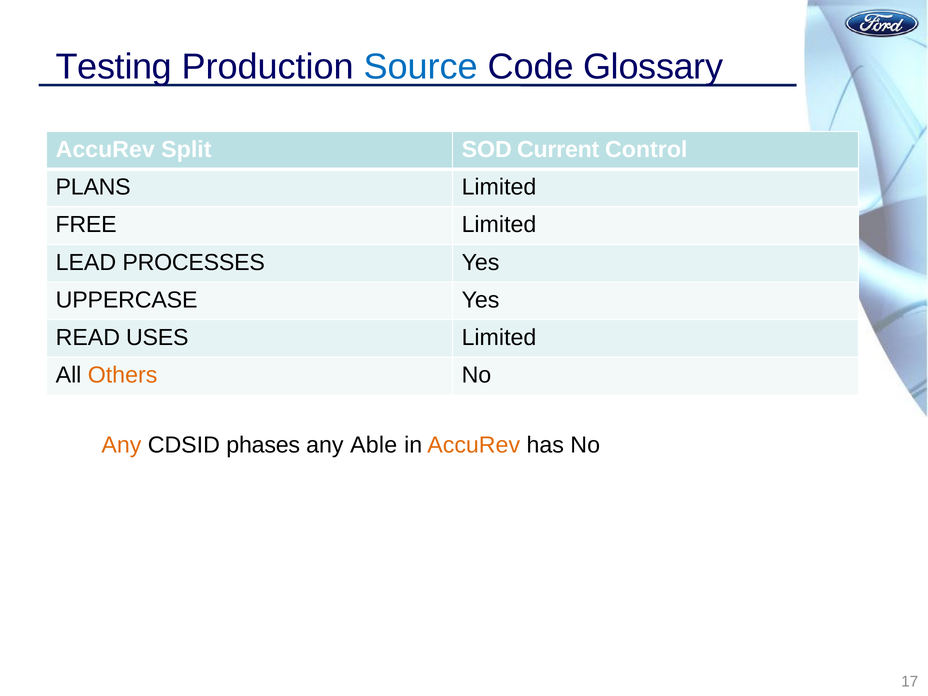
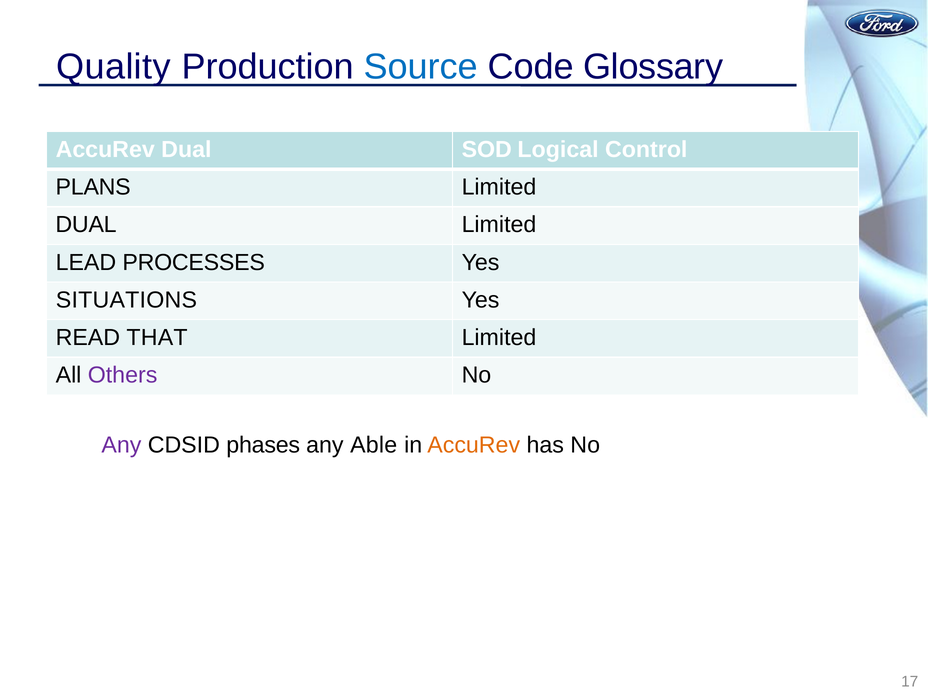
Testing: Testing -> Quality
AccuRev Split: Split -> Dual
Current: Current -> Logical
FREE at (86, 225): FREE -> DUAL
UPPERCASE: UPPERCASE -> SITUATIONS
USES: USES -> THAT
Others colour: orange -> purple
Any at (121, 445) colour: orange -> purple
